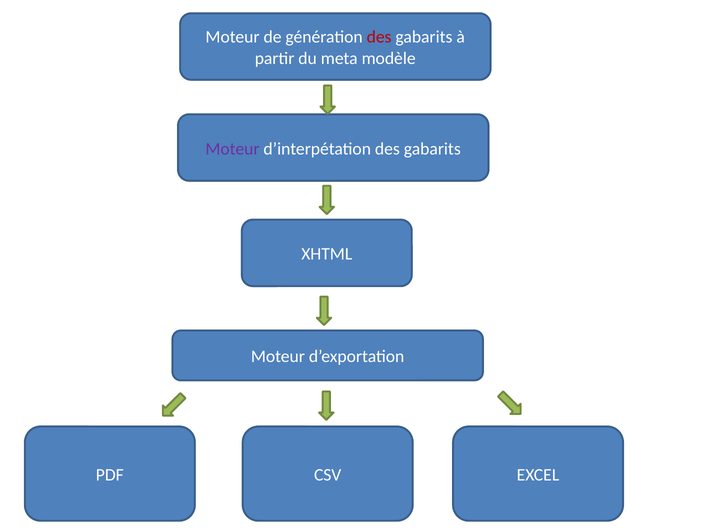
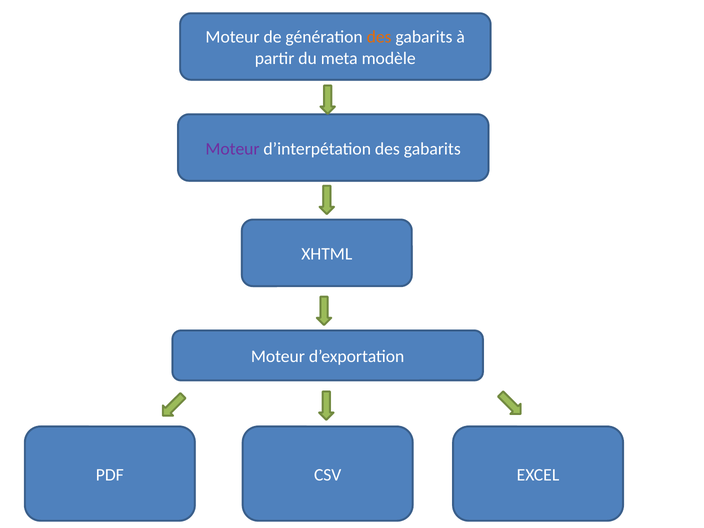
des at (379, 37) colour: red -> orange
